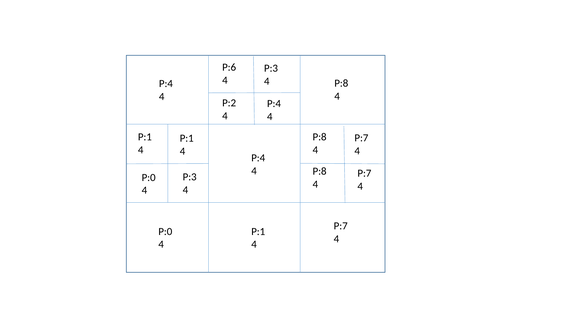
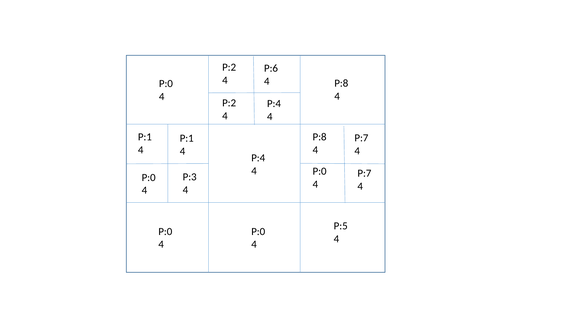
P:6 at (229, 67): P:6 -> P:2
P:3 at (271, 68): P:3 -> P:6
P:4 at (166, 84): P:4 -> P:0
P:8 at (320, 171): P:8 -> P:0
P:7 at (341, 226): P:7 -> P:5
P:1 at (258, 231): P:1 -> P:0
